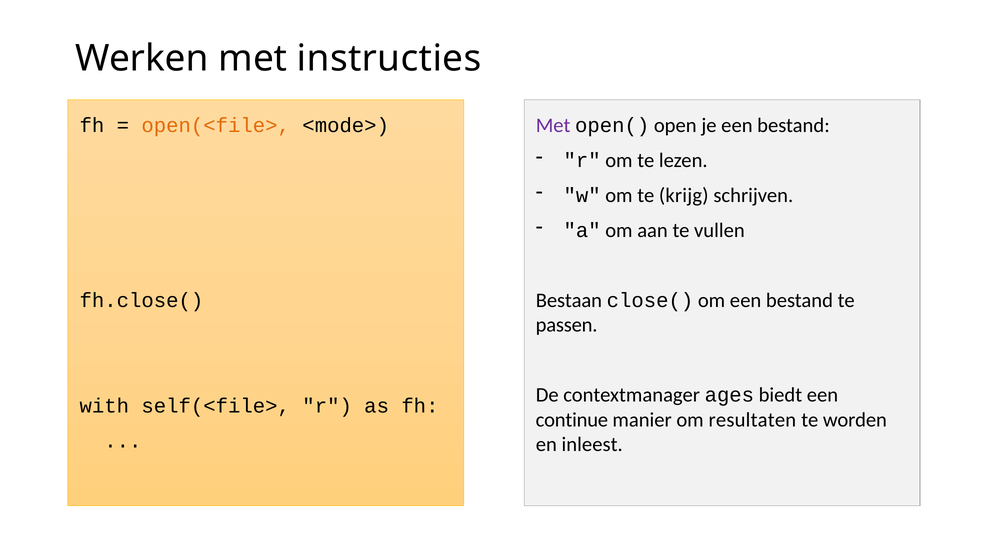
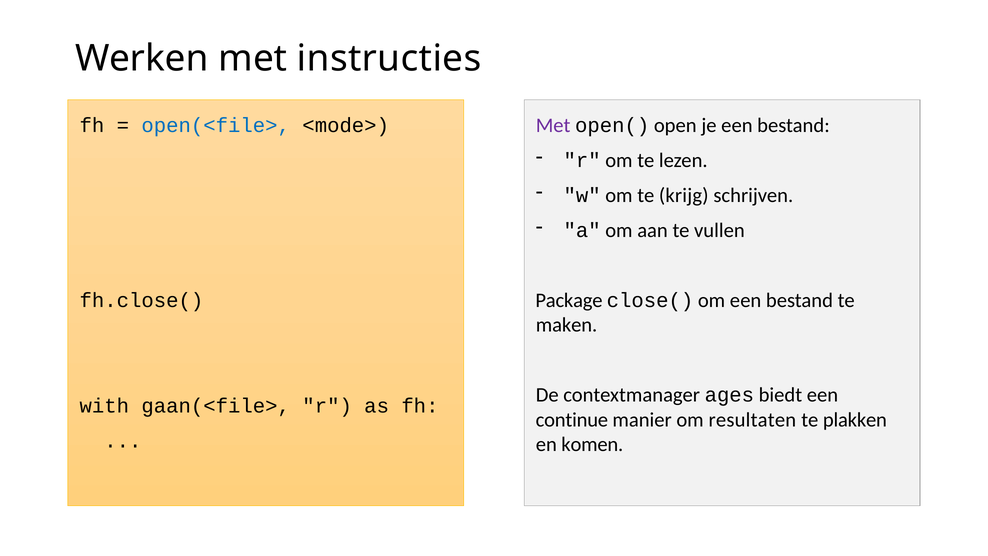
open(<file> colour: orange -> blue
Bestaan: Bestaan -> Package
passen: passen -> maken
self(<file>: self(<file> -> gaan(<file>
worden: worden -> plakken
inleest: inleest -> komen
